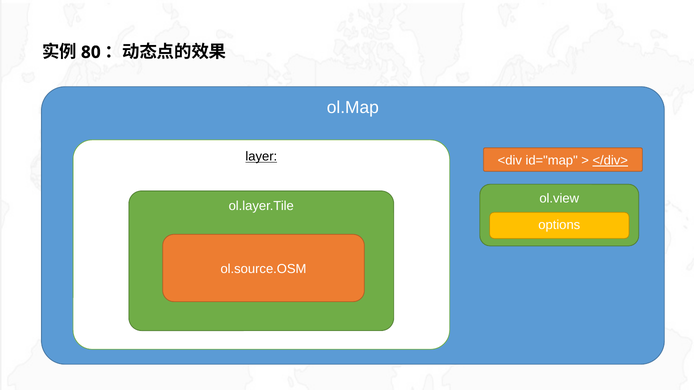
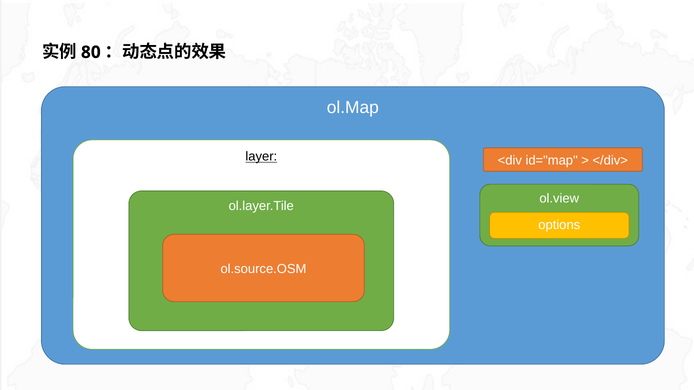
</div> underline: present -> none
